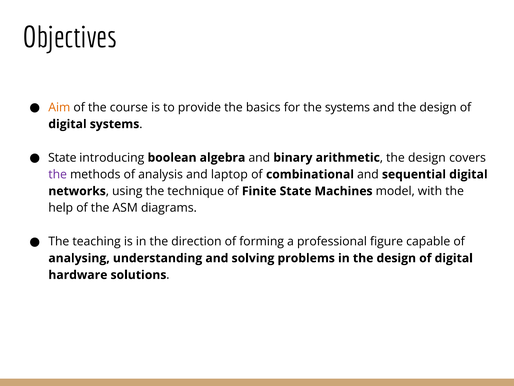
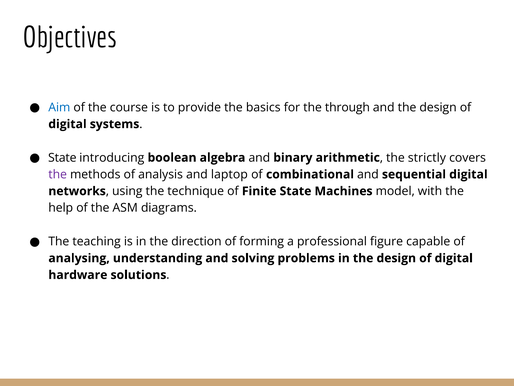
Aim colour: orange -> blue
the systems: systems -> through
arithmetic the design: design -> strictly
